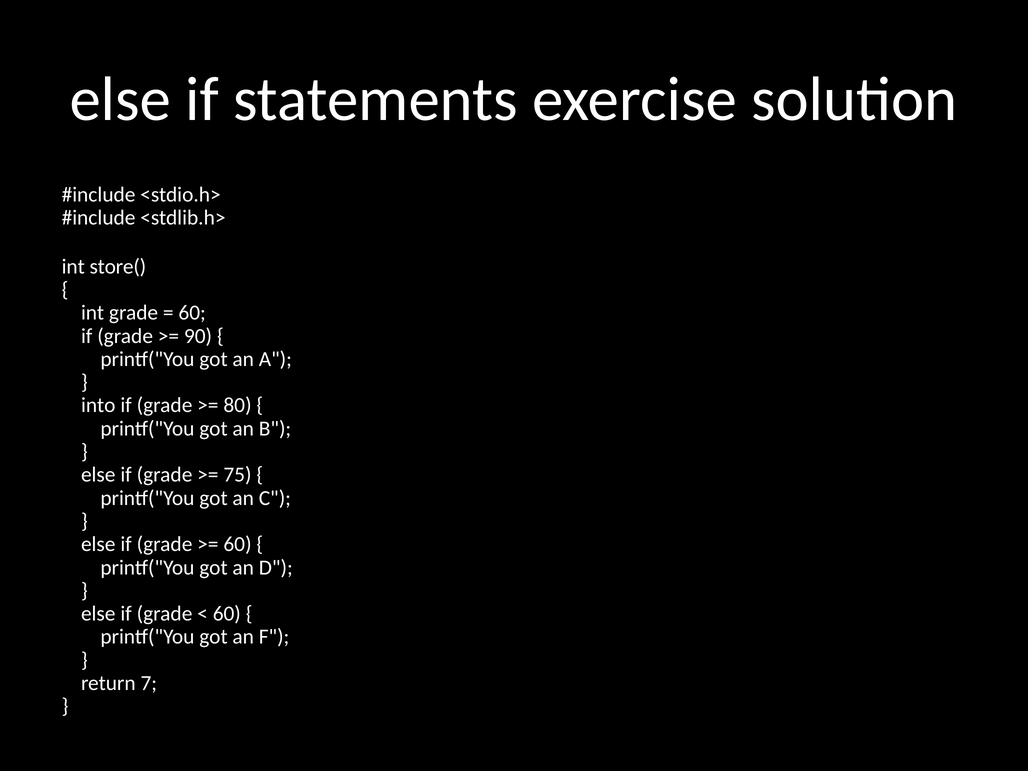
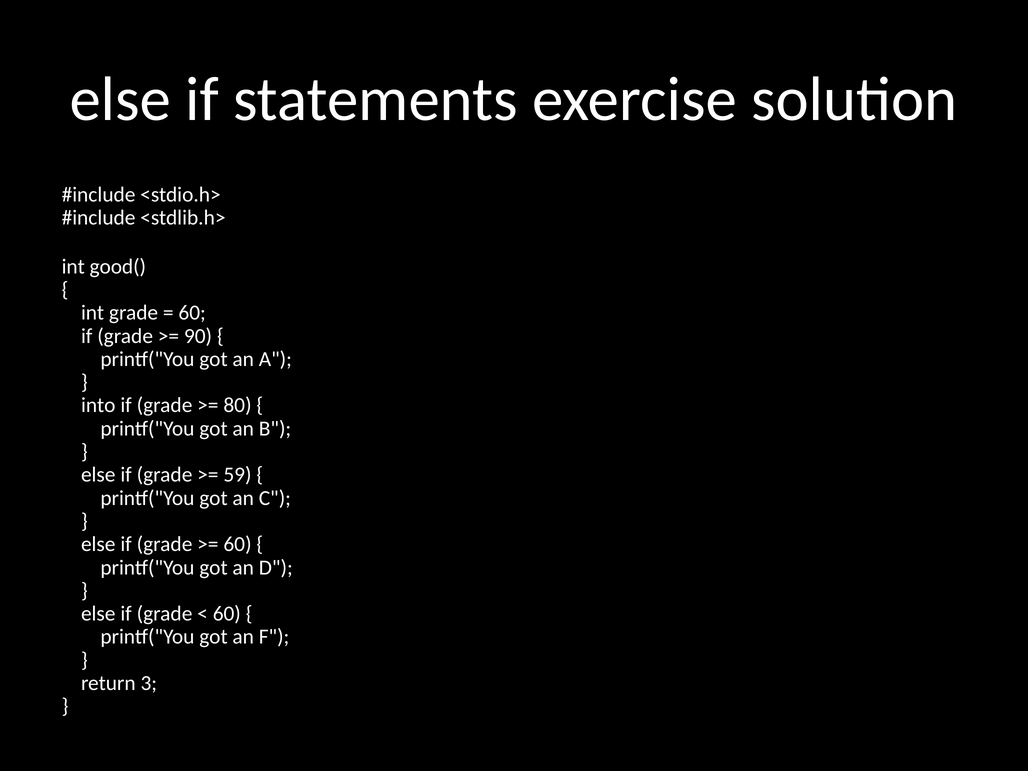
store(: store( -> good(
75: 75 -> 59
7: 7 -> 3
